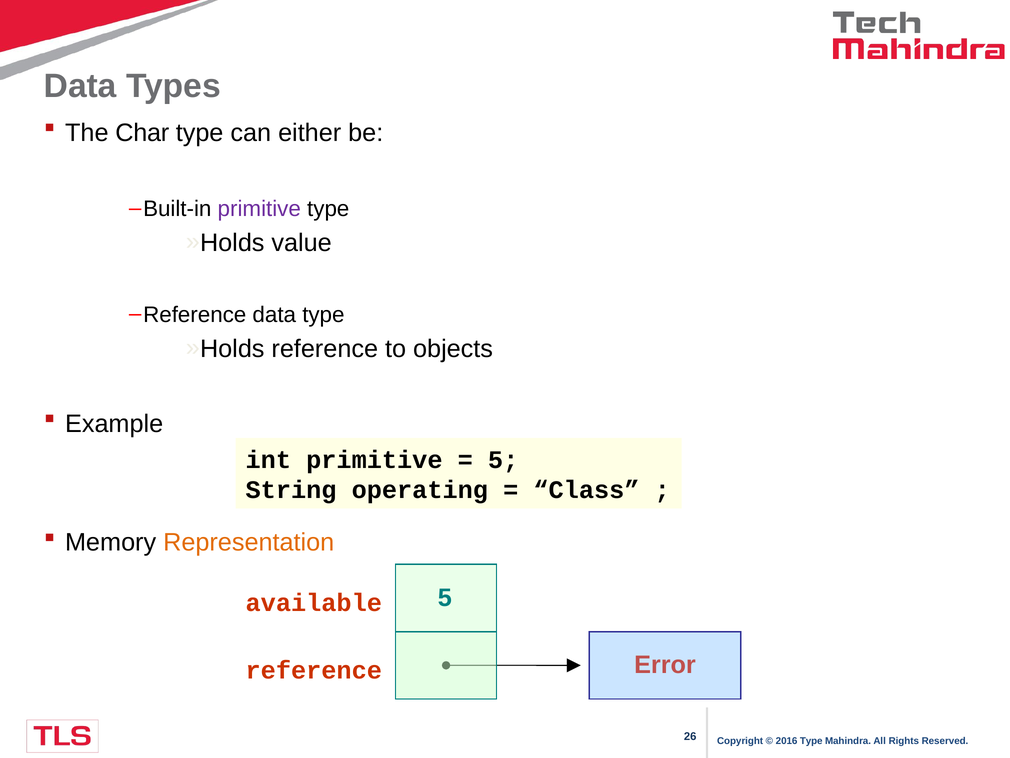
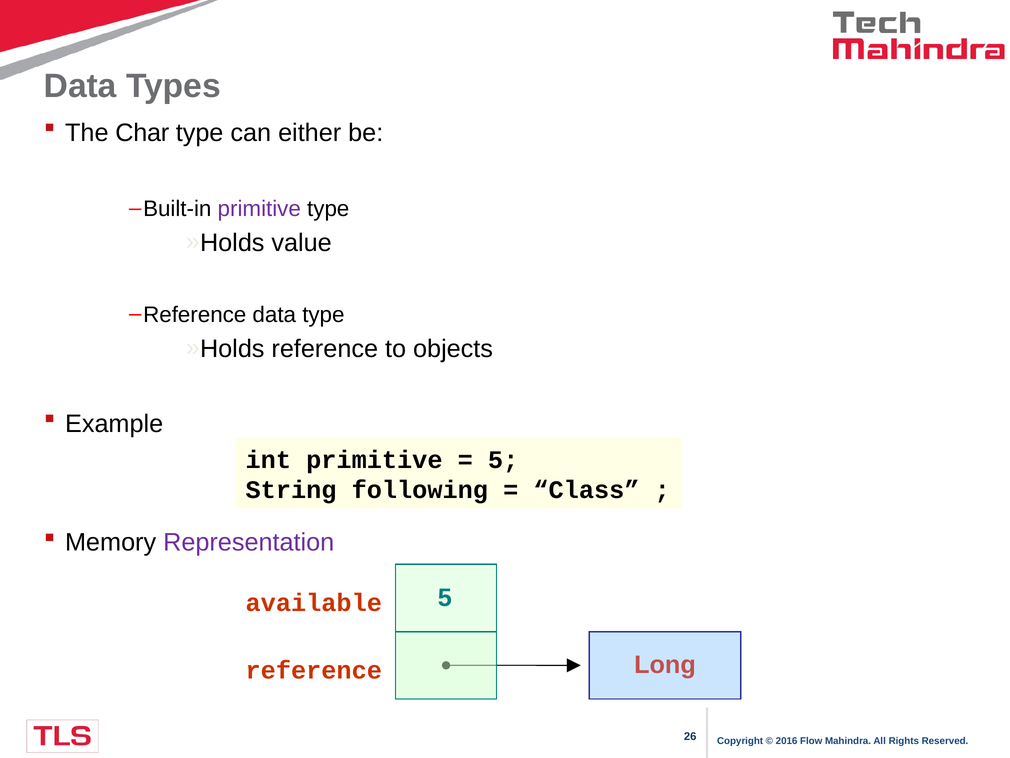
operating: operating -> following
Representation colour: orange -> purple
Error: Error -> Long
2016 Type: Type -> Flow
